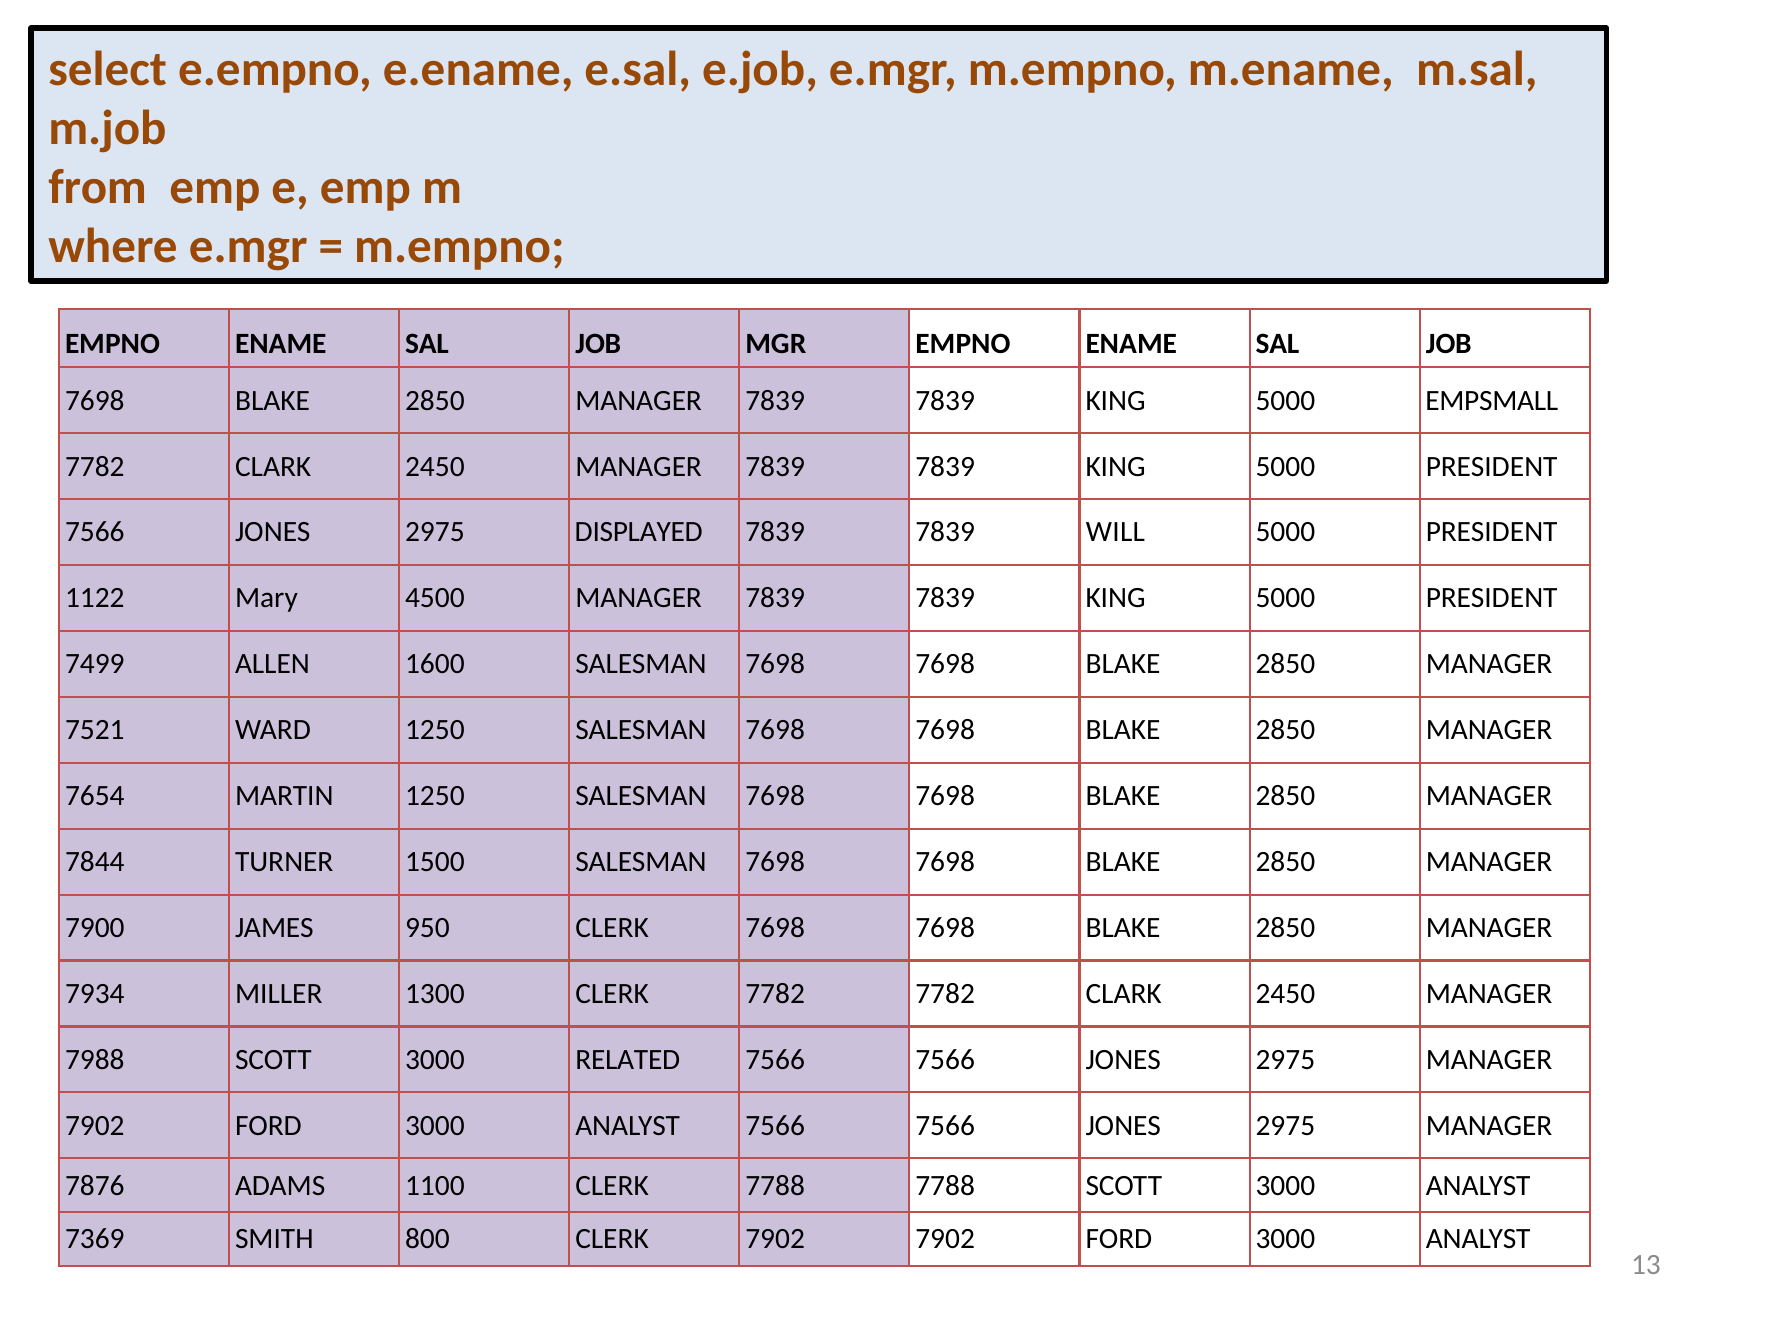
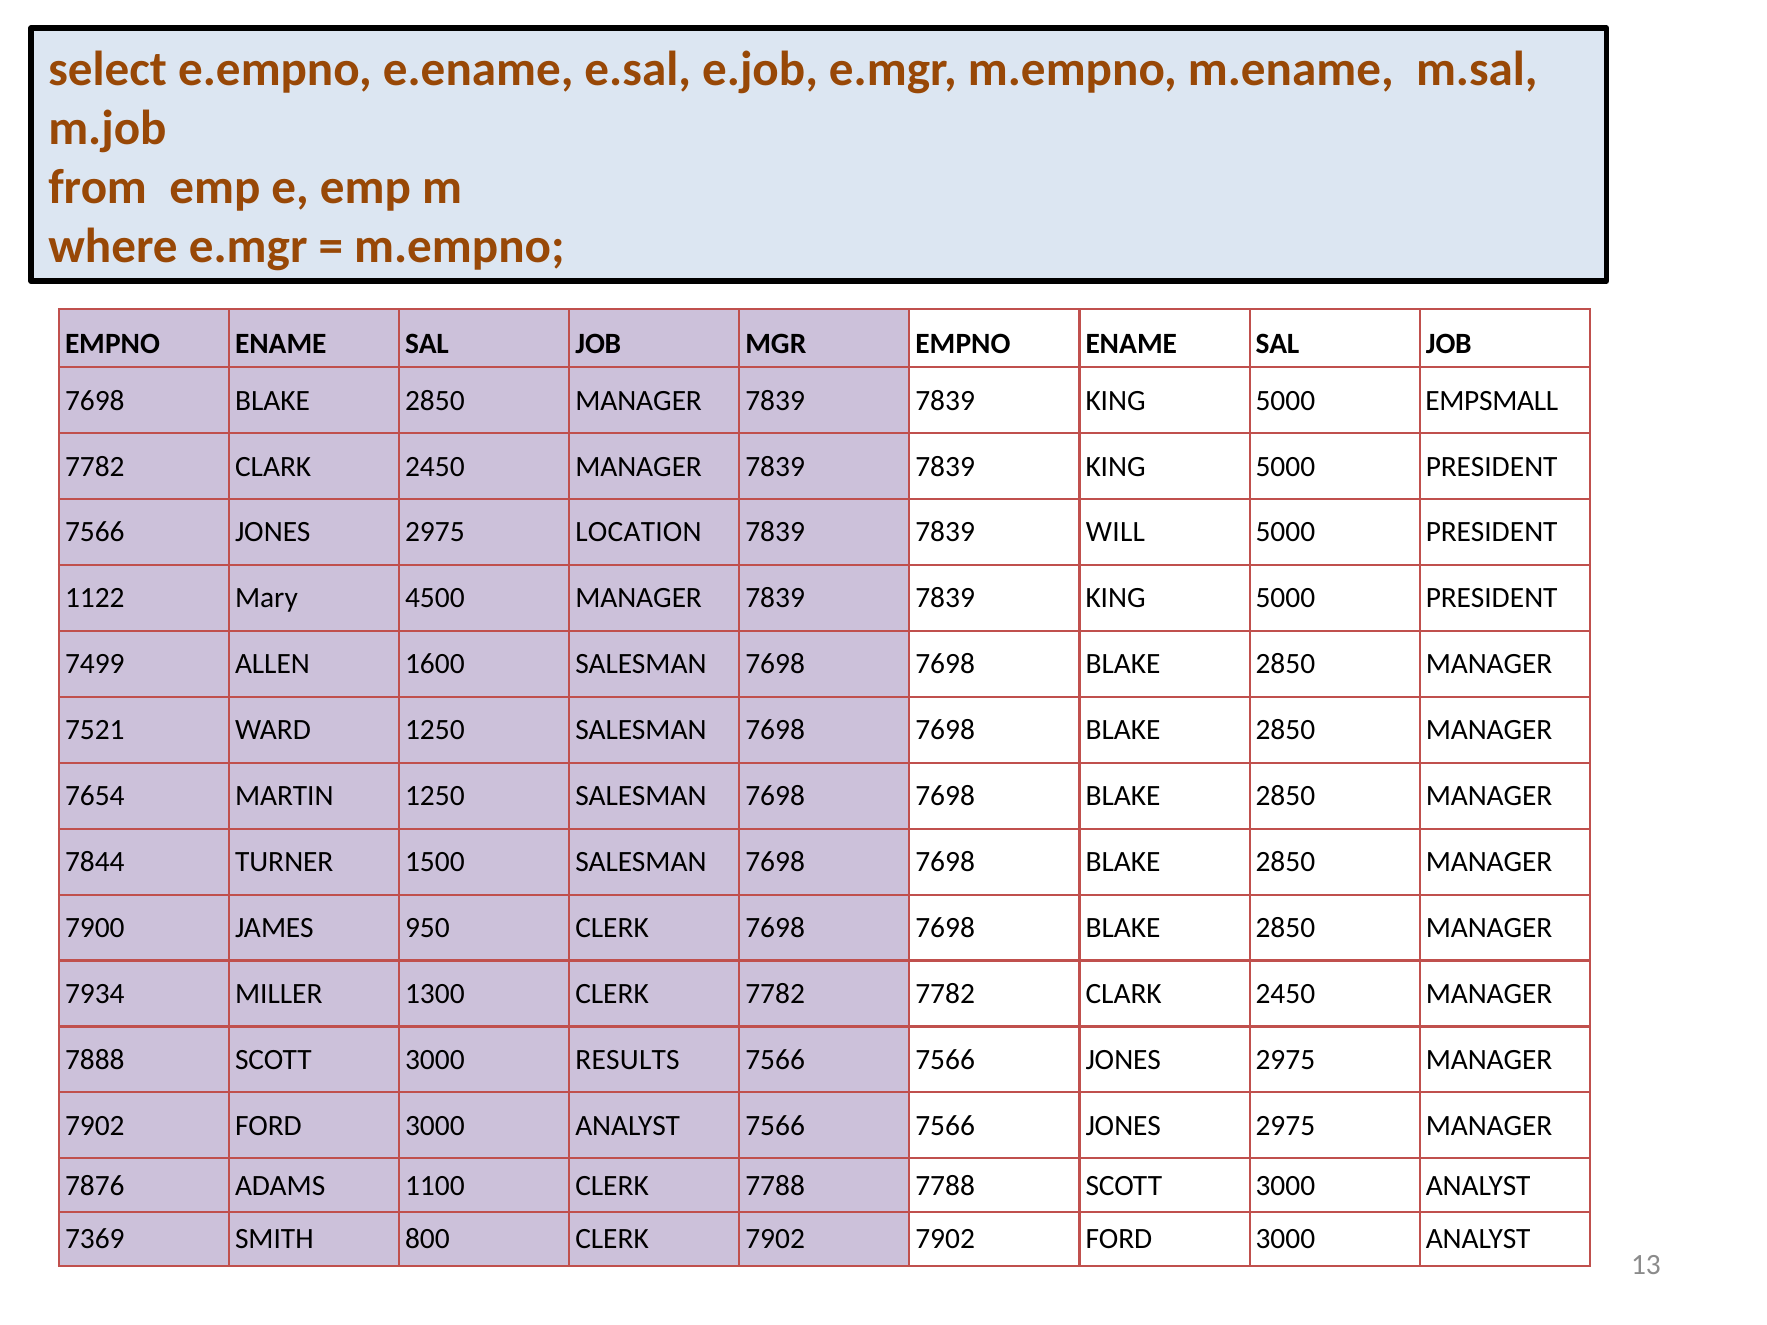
DISPLAYED: DISPLAYED -> LOCATION
7988: 7988 -> 7888
RELATED: RELATED -> RESULTS
